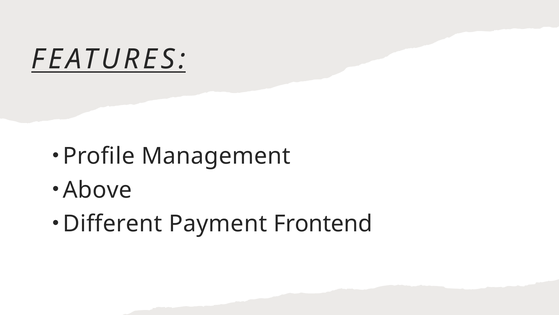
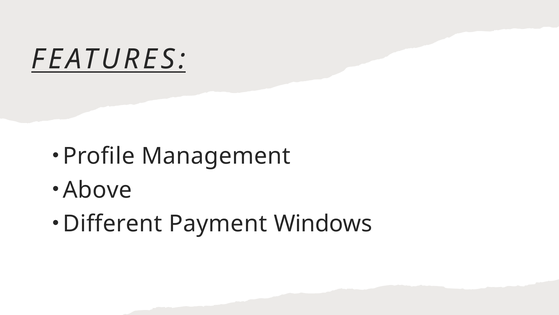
Frontend: Frontend -> Windows
